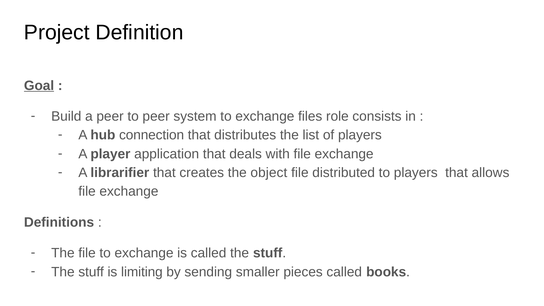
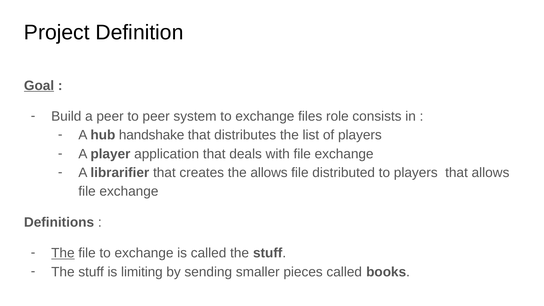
connection: connection -> handshake
the object: object -> allows
The at (63, 253) underline: none -> present
